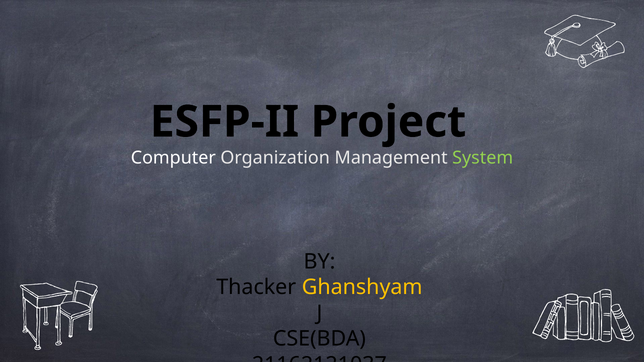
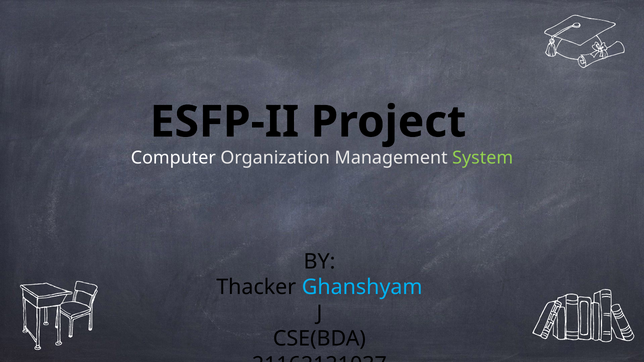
Ghanshyam colour: yellow -> light blue
